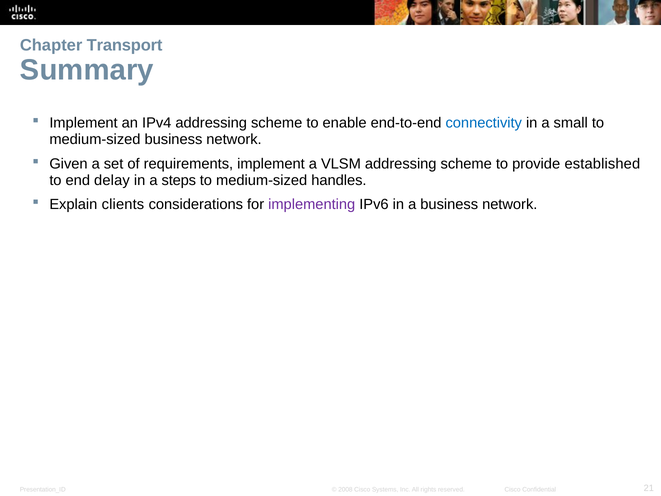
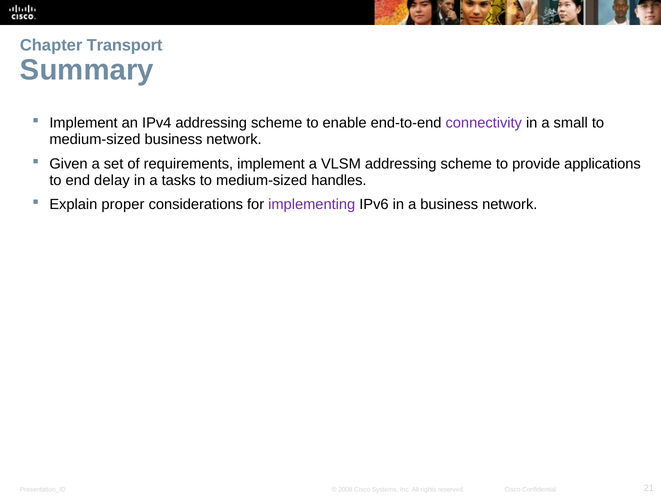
connectivity colour: blue -> purple
established: established -> applications
steps: steps -> tasks
clients: clients -> proper
